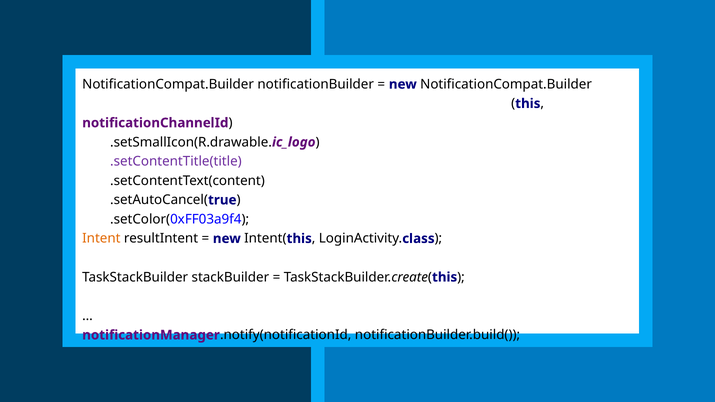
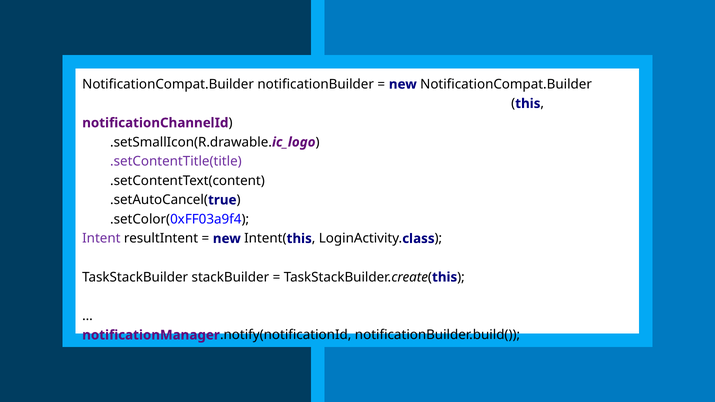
Intent colour: orange -> purple
